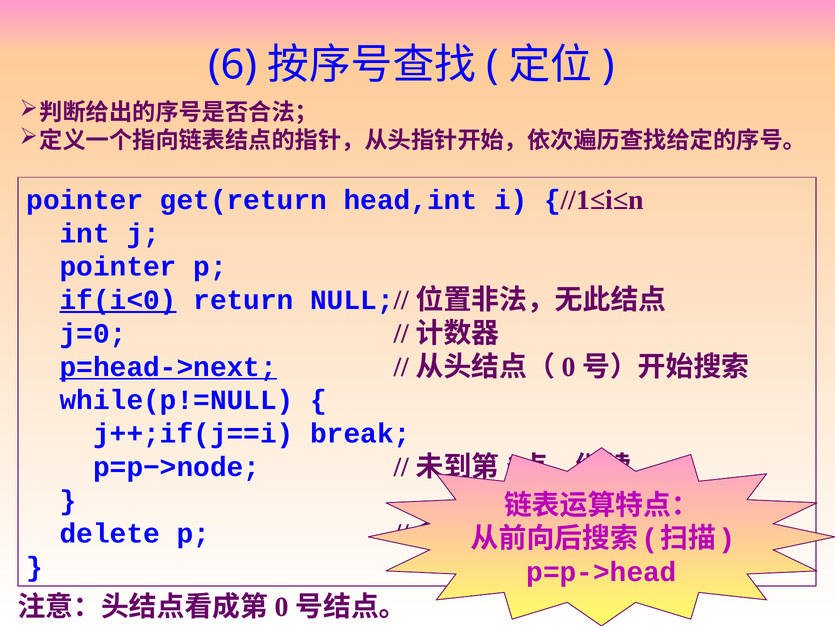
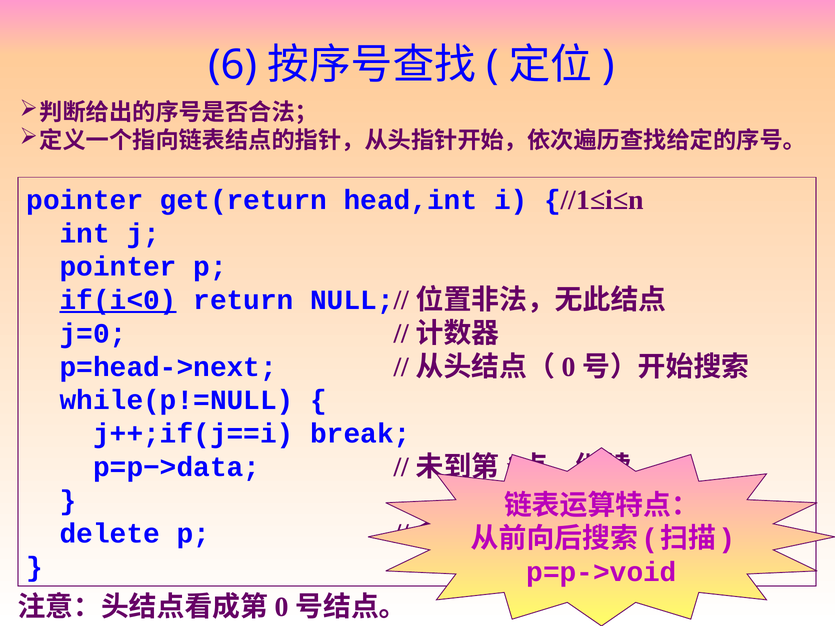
p=head->next underline: present -> none
p=p−>node: p=p−>node -> p=p−>data
p=p->head: p=p->head -> p=p->void
